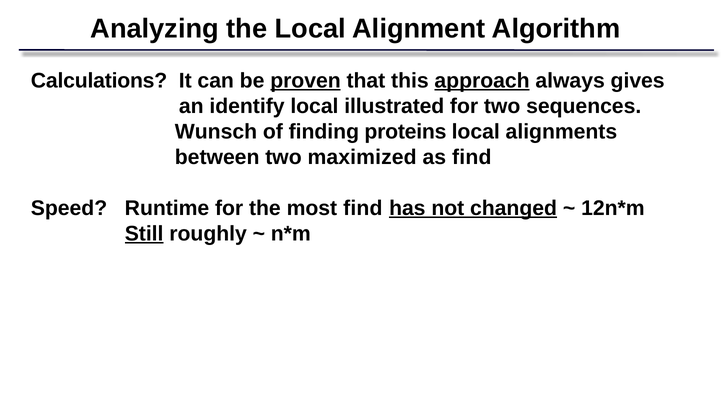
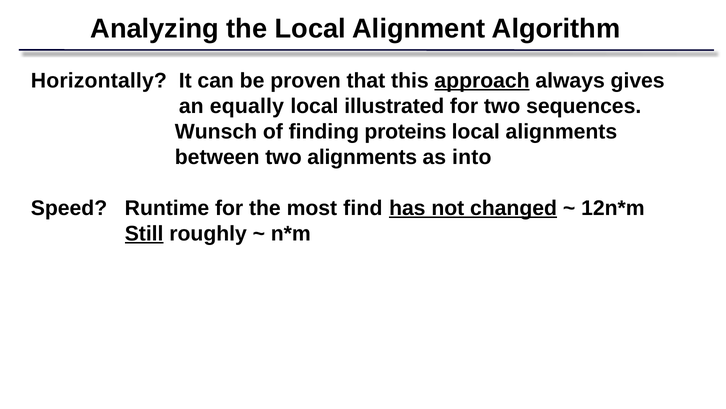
Calculations: Calculations -> Horizontally
proven underline: present -> none
identify: identify -> equally
two maximized: maximized -> alignments
as find: find -> into
